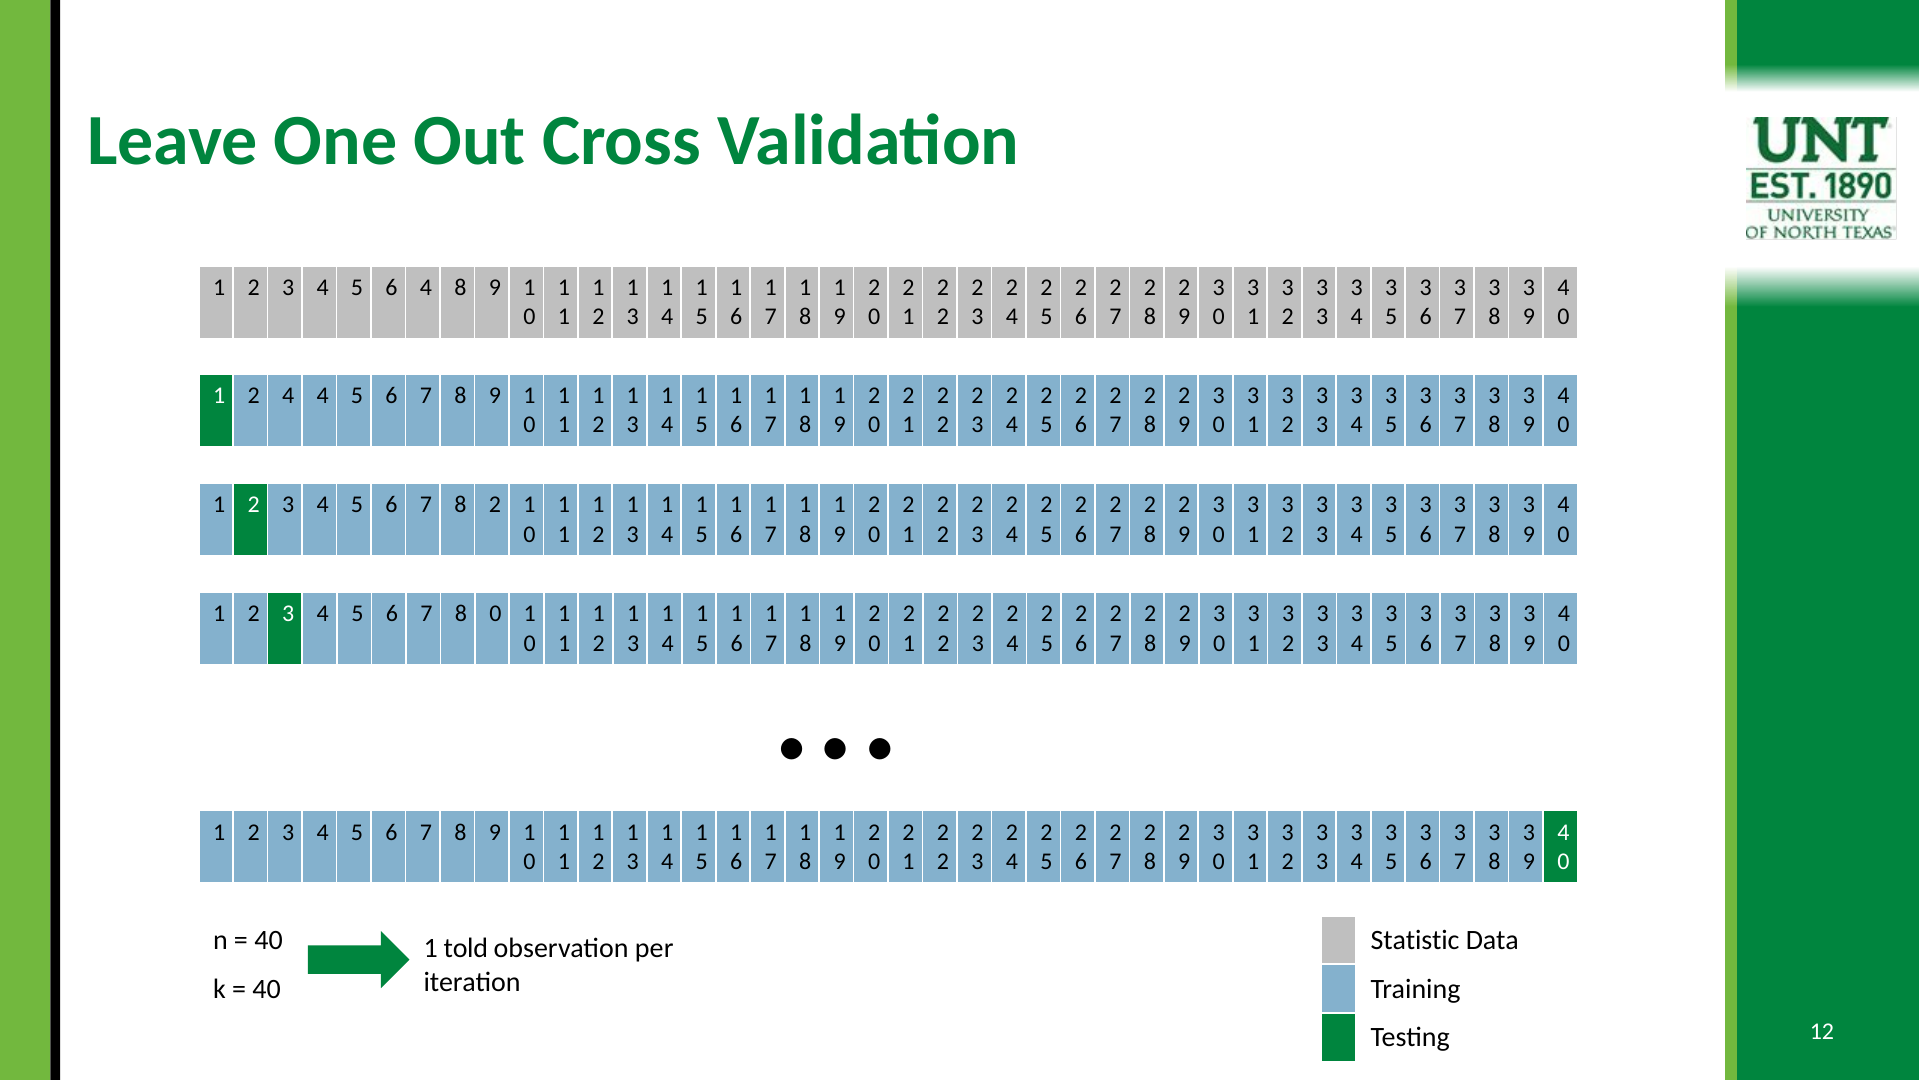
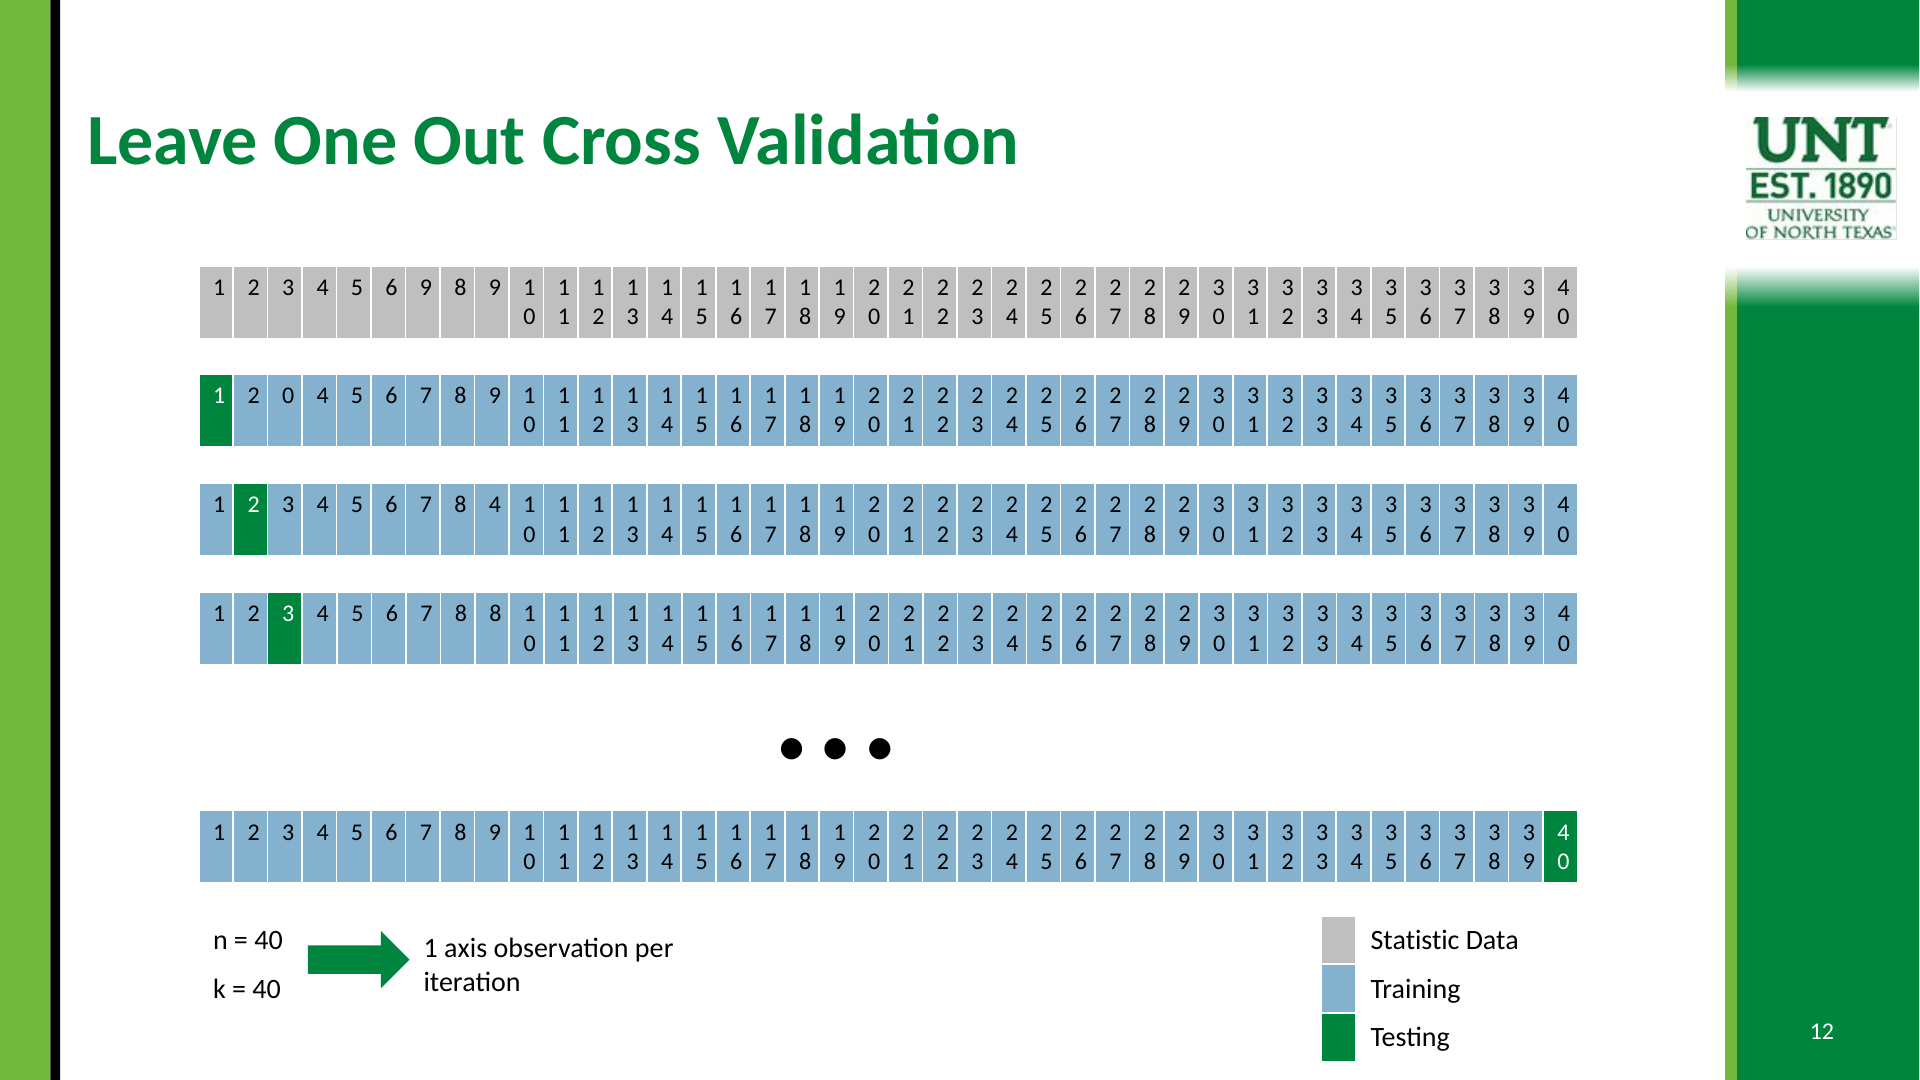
6 4: 4 -> 9
1 2 4: 4 -> 0
7 8 2: 2 -> 4
8 0: 0 -> 8
told: told -> axis
